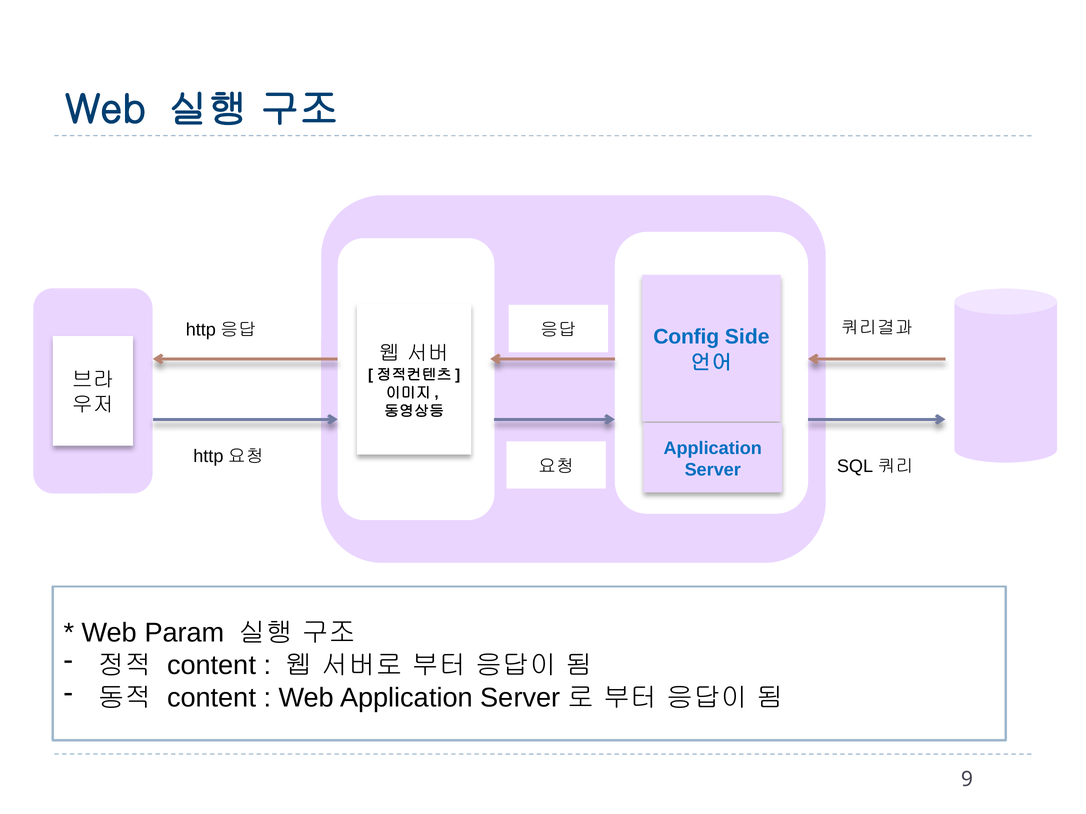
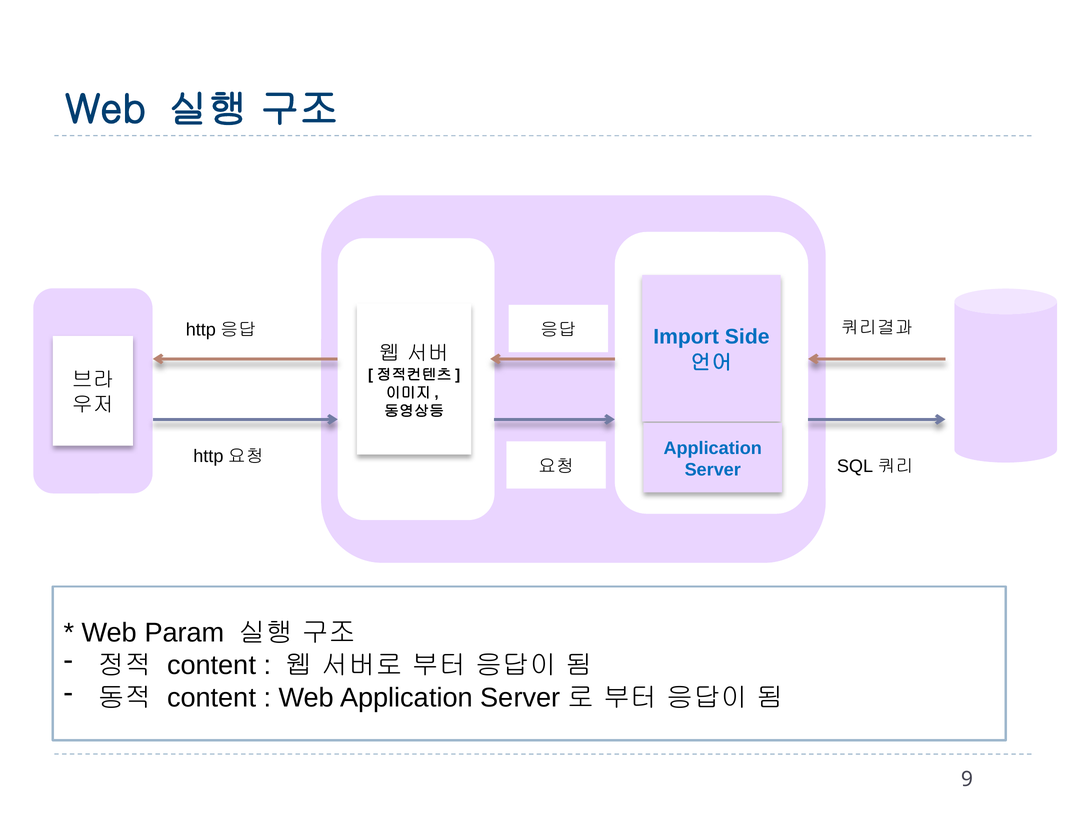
Config: Config -> Import
